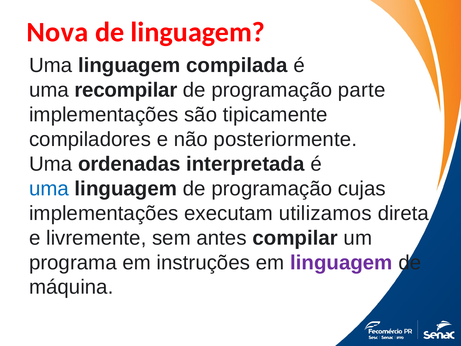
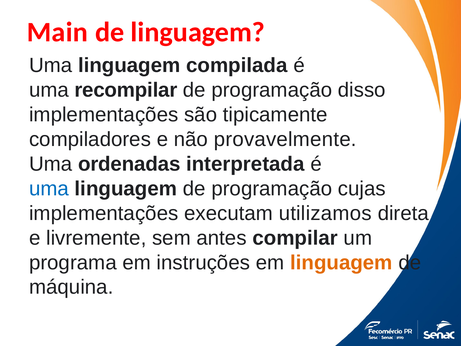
Nova: Nova -> Main
parte: parte -> disso
posteriormente: posteriormente -> provavelmente
linguagem at (341, 262) colour: purple -> orange
